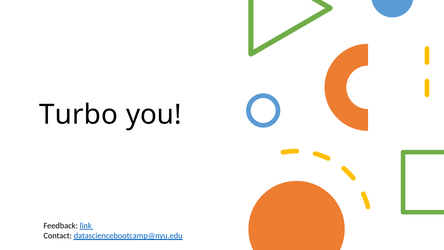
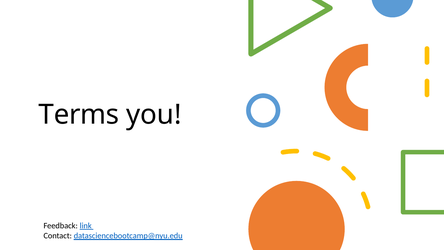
Turbo: Turbo -> Terms
